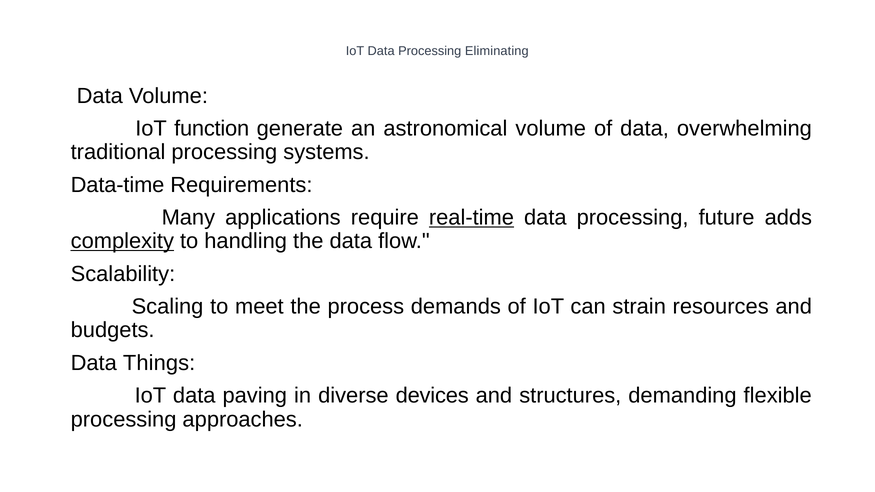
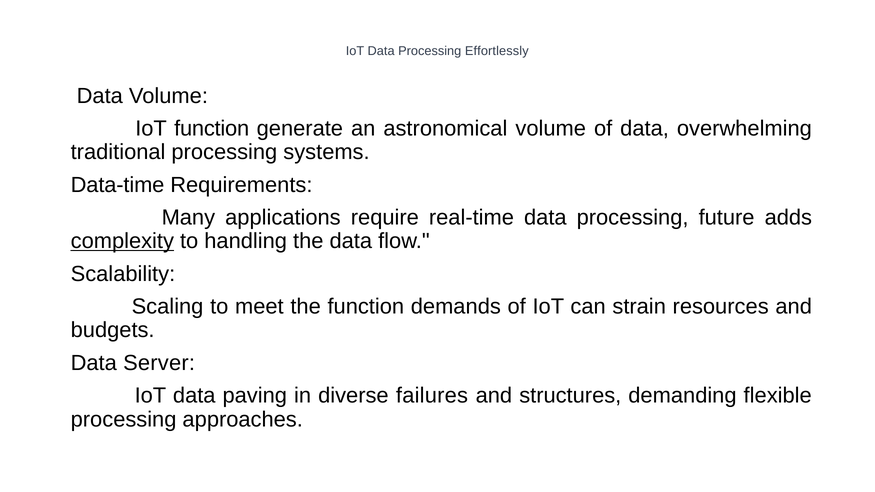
Eliminating: Eliminating -> Effortlessly
real-time underline: present -> none
the process: process -> function
Things: Things -> Server
devices: devices -> failures
